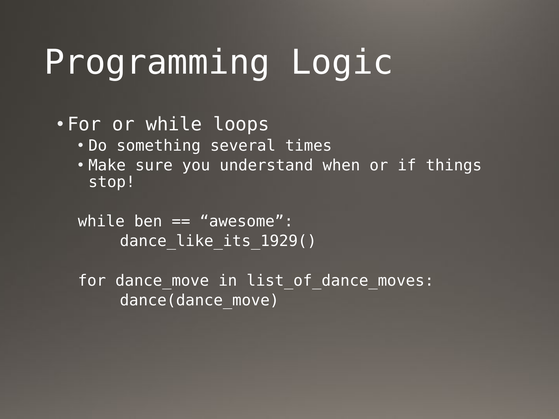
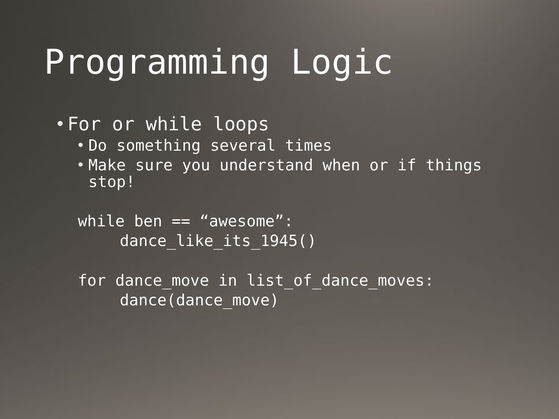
dance_like_its_1929(: dance_like_its_1929( -> dance_like_its_1945(
